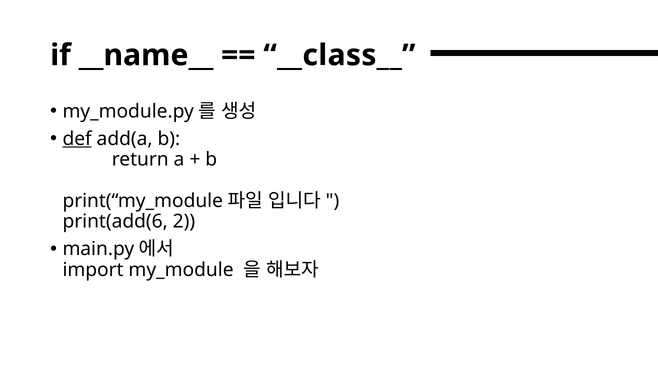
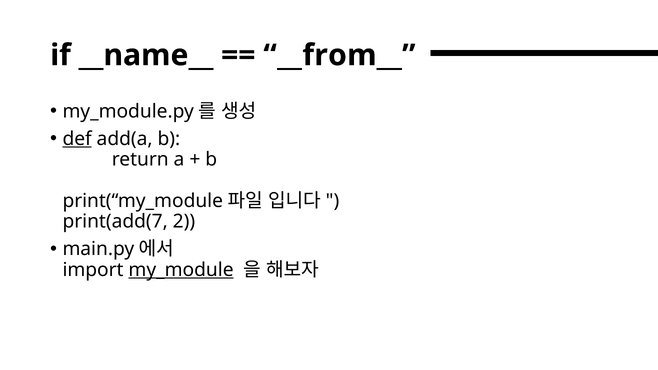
__class__: __class__ -> __from__
print(add(6: print(add(6 -> print(add(7
my_module underline: none -> present
